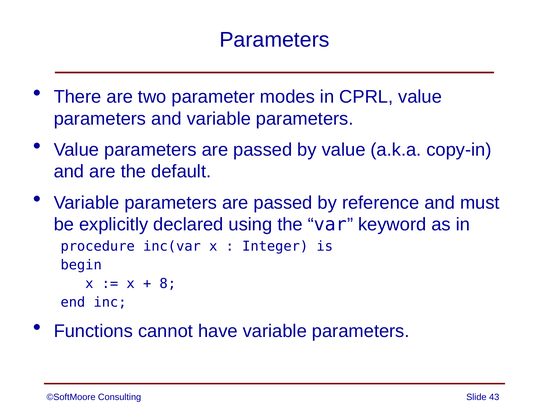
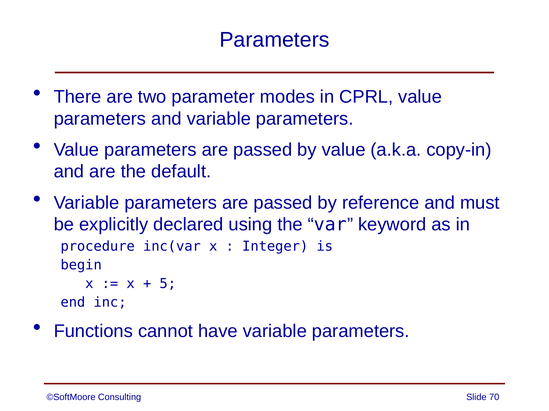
8: 8 -> 5
43: 43 -> 70
